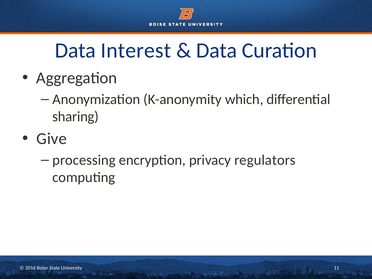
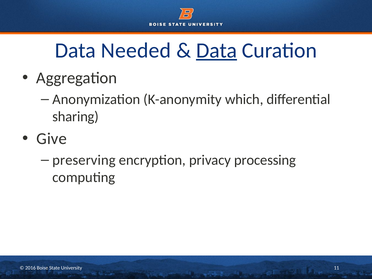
Interest: Interest -> Needed
Data at (217, 50) underline: none -> present
processing: processing -> preserving
regulators: regulators -> processing
